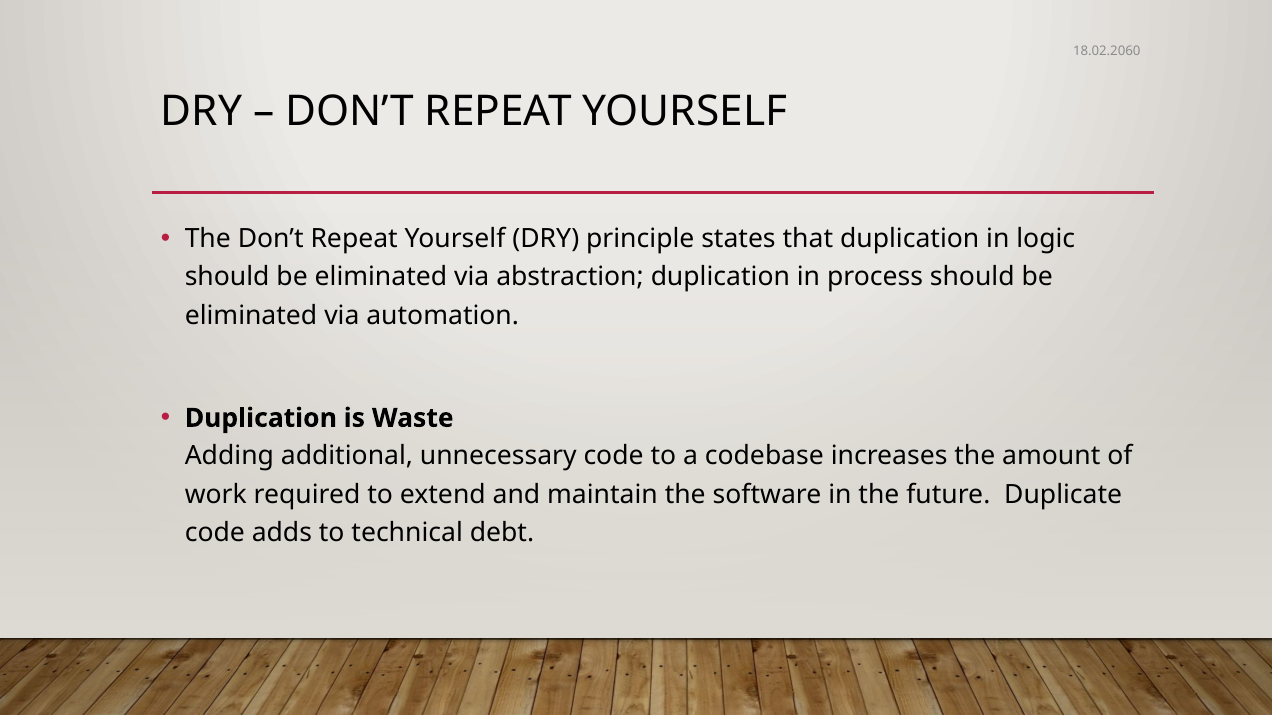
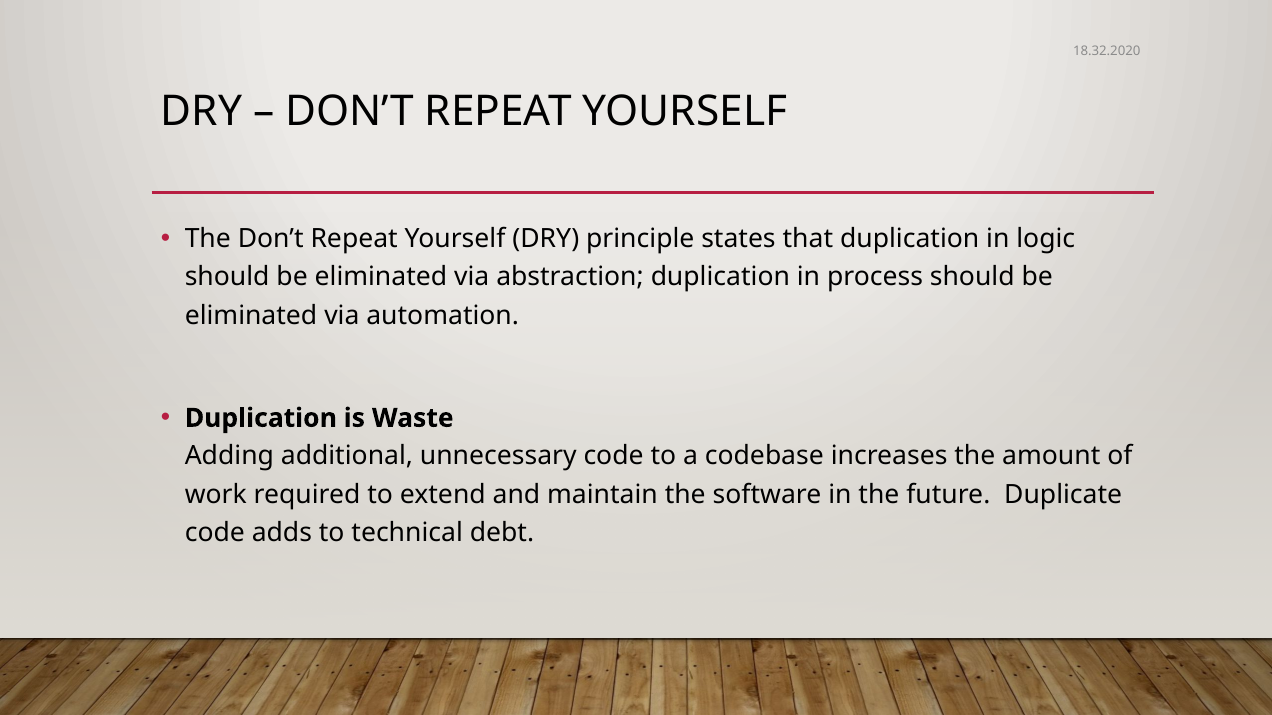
18.02.2060: 18.02.2060 -> 18.32.2020
